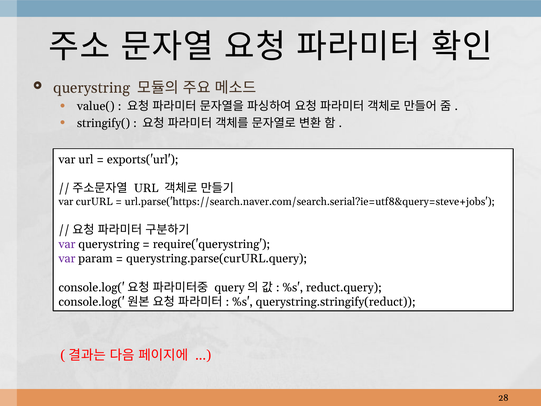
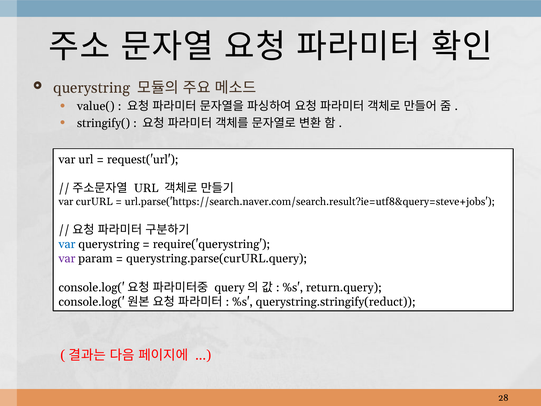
exports('url: exports('url -> request('url
url.parse('https://search.naver.com/search.serial?ie=utf8&query=steve+jobs: url.parse('https://search.naver.com/search.serial?ie=utf8&query=steve+jobs -> url.parse('https://search.naver.com/search.result?ie=utf8&query=steve+jobs
var at (67, 244) colour: purple -> blue
reduct.query: reduct.query -> return.query
